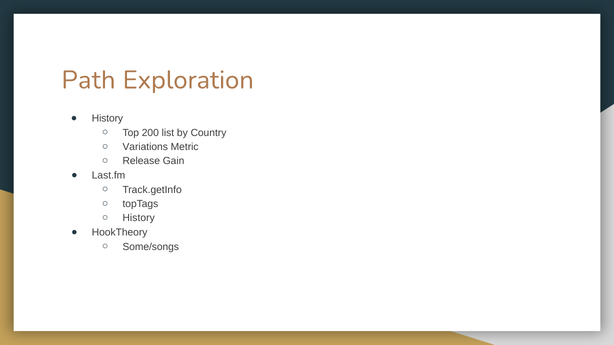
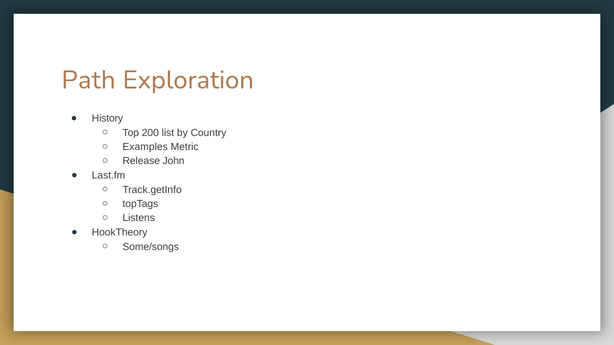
Variations: Variations -> Examples
Gain: Gain -> John
History at (139, 218): History -> Listens
